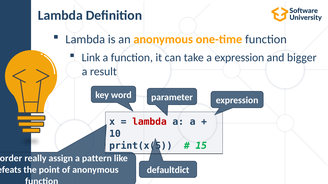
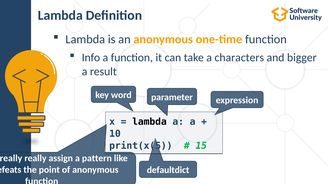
Link: Link -> Info
a expression: expression -> characters
lambda at (149, 122) colour: red -> black
order at (11, 159): order -> really
